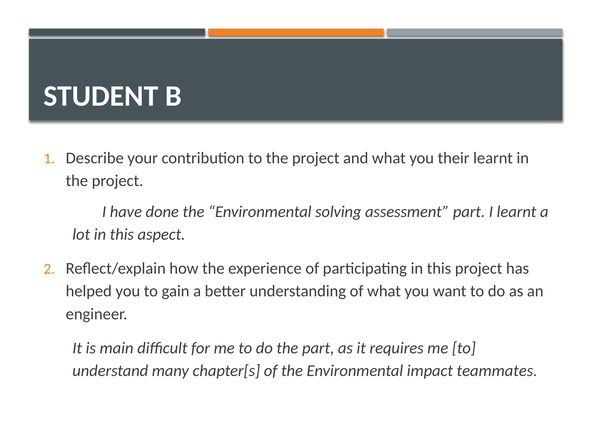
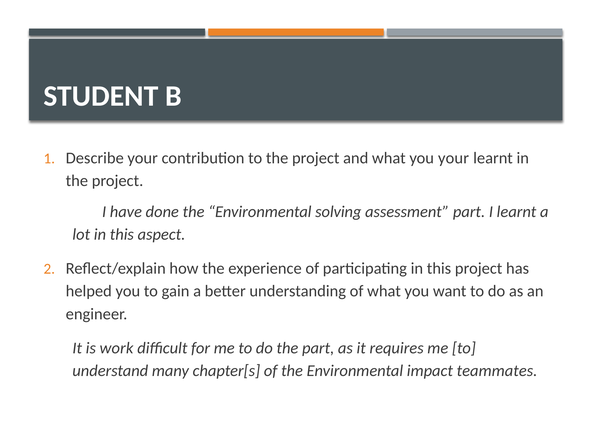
you their: their -> your
main: main -> work
